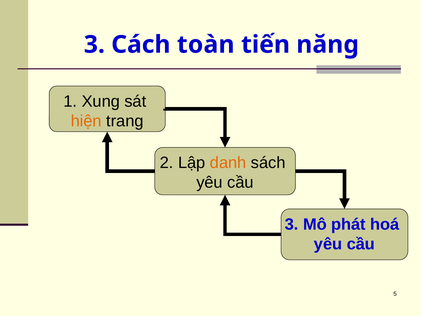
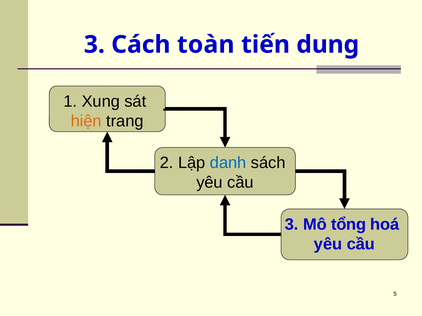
năng: năng -> dung
danh colour: orange -> blue
phát: phát -> tổng
